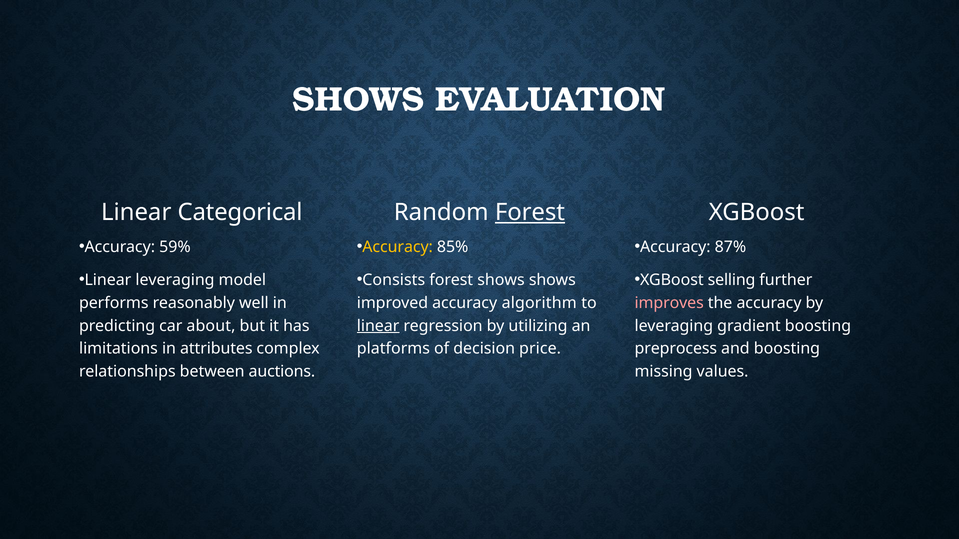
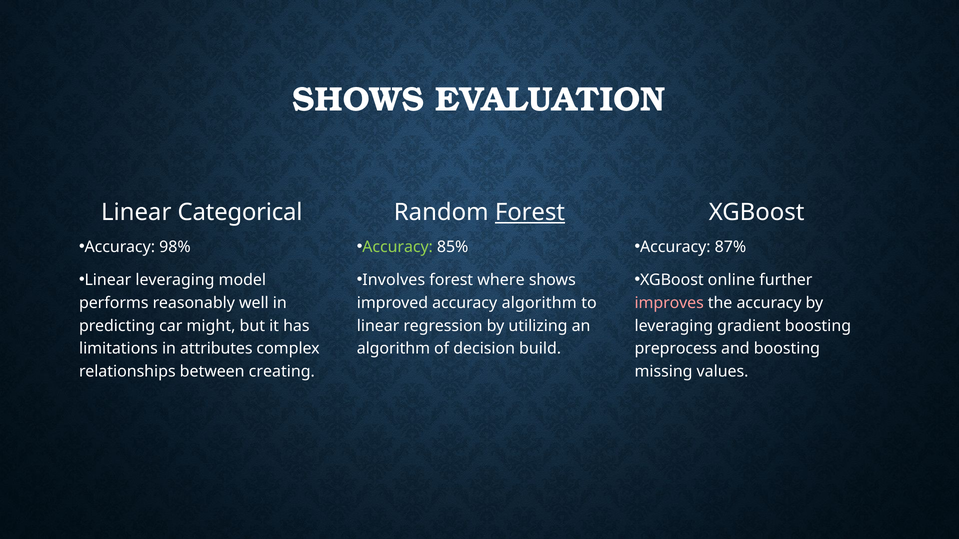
59%: 59% -> 98%
Accuracy at (398, 247) colour: yellow -> light green
Consists: Consists -> Involves
forest shows: shows -> where
selling: selling -> online
about: about -> might
linear at (378, 326) underline: present -> none
platforms at (393, 349): platforms -> algorithm
price: price -> build
auctions: auctions -> creating
